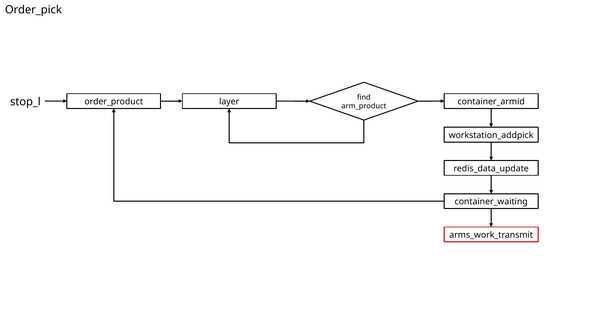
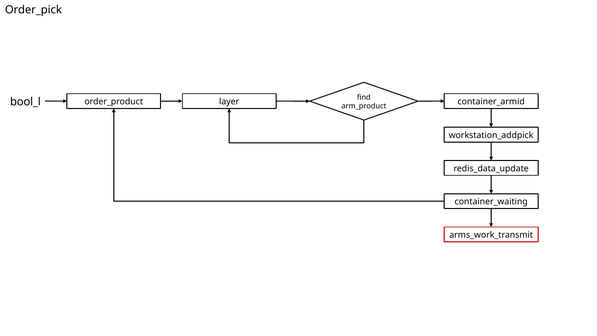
stop_l: stop_l -> bool_l
